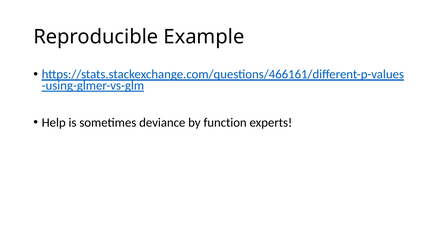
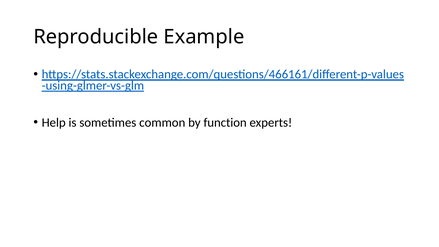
deviance: deviance -> common
